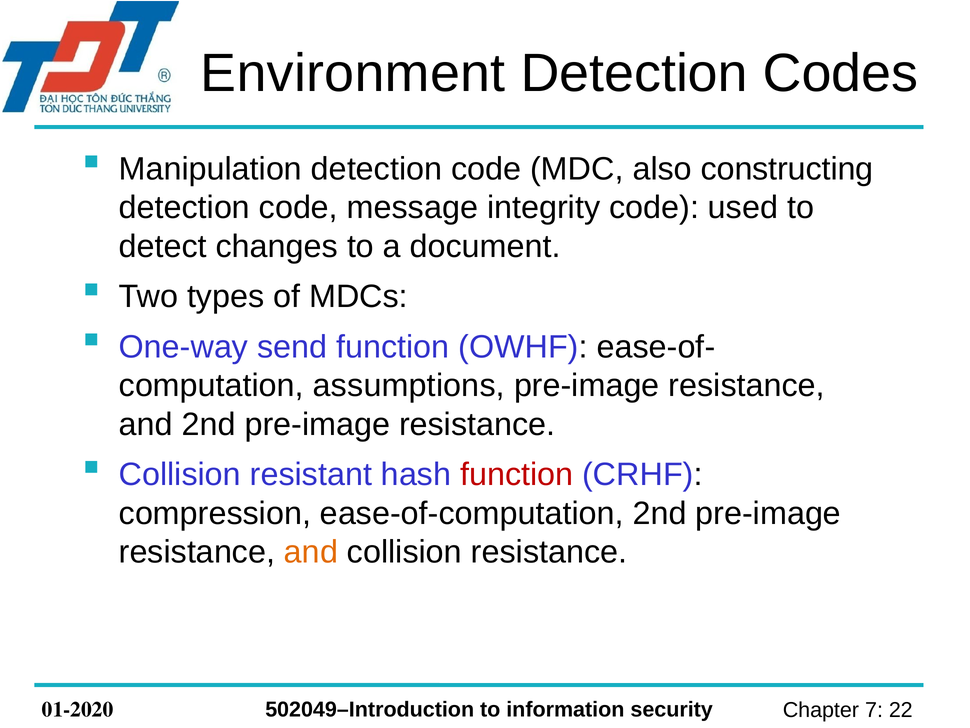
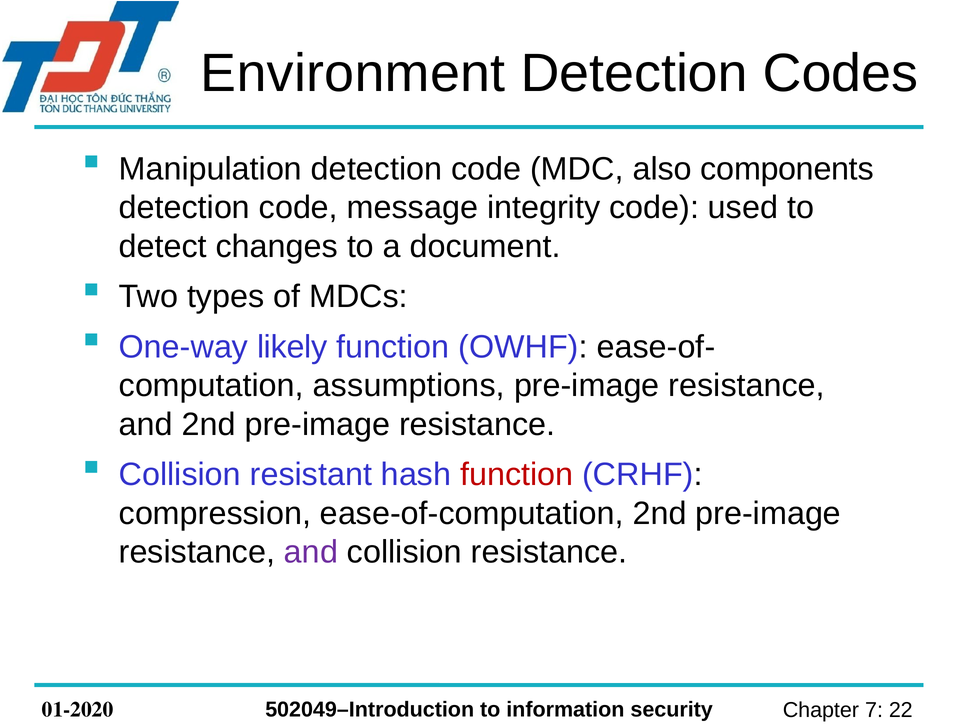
constructing: constructing -> components
send: send -> likely
and at (311, 552) colour: orange -> purple
